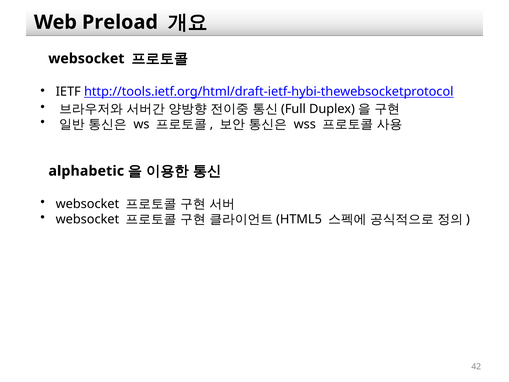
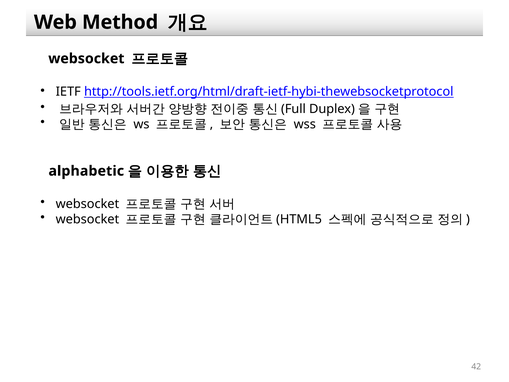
Preload: Preload -> Method
